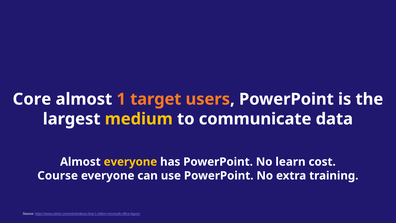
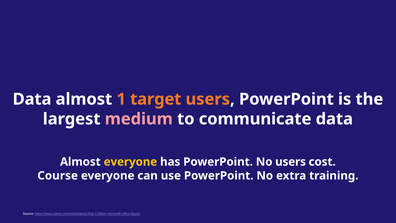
Core at (32, 99): Core -> Data
medium colour: yellow -> pink
No learn: learn -> users
